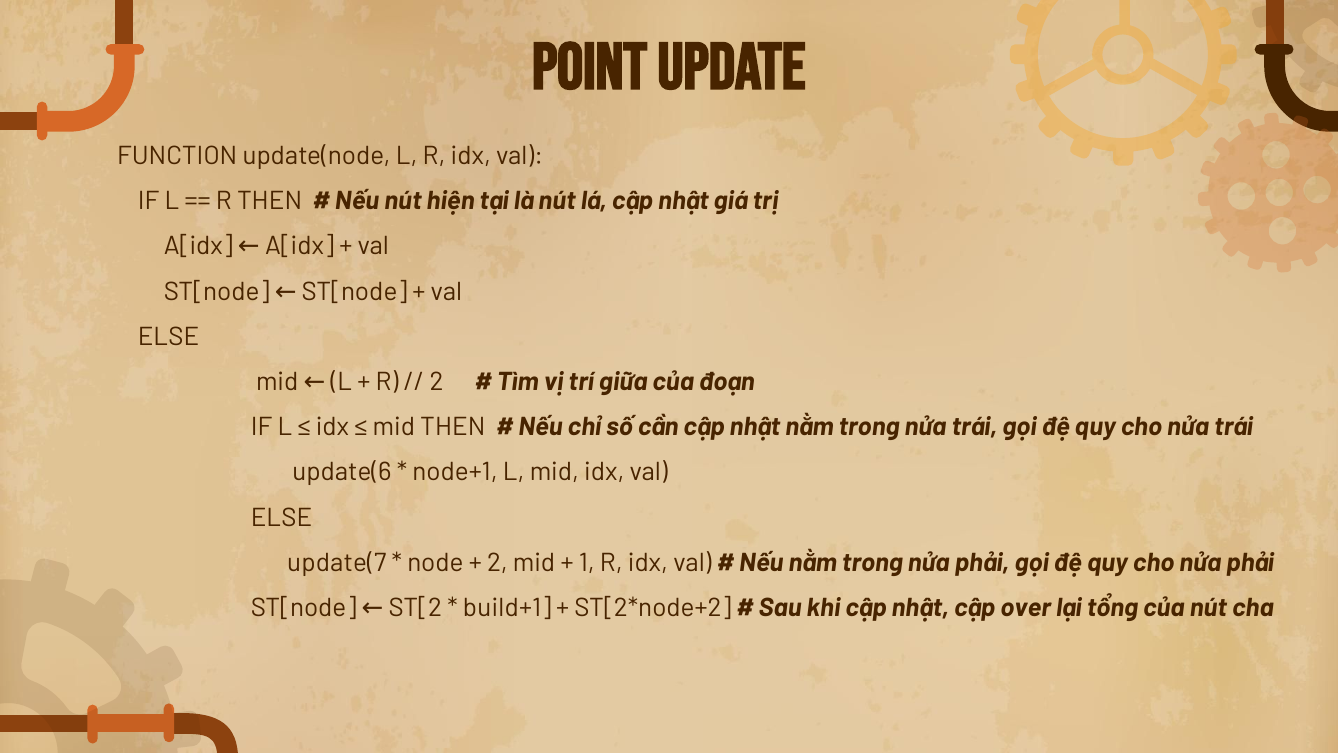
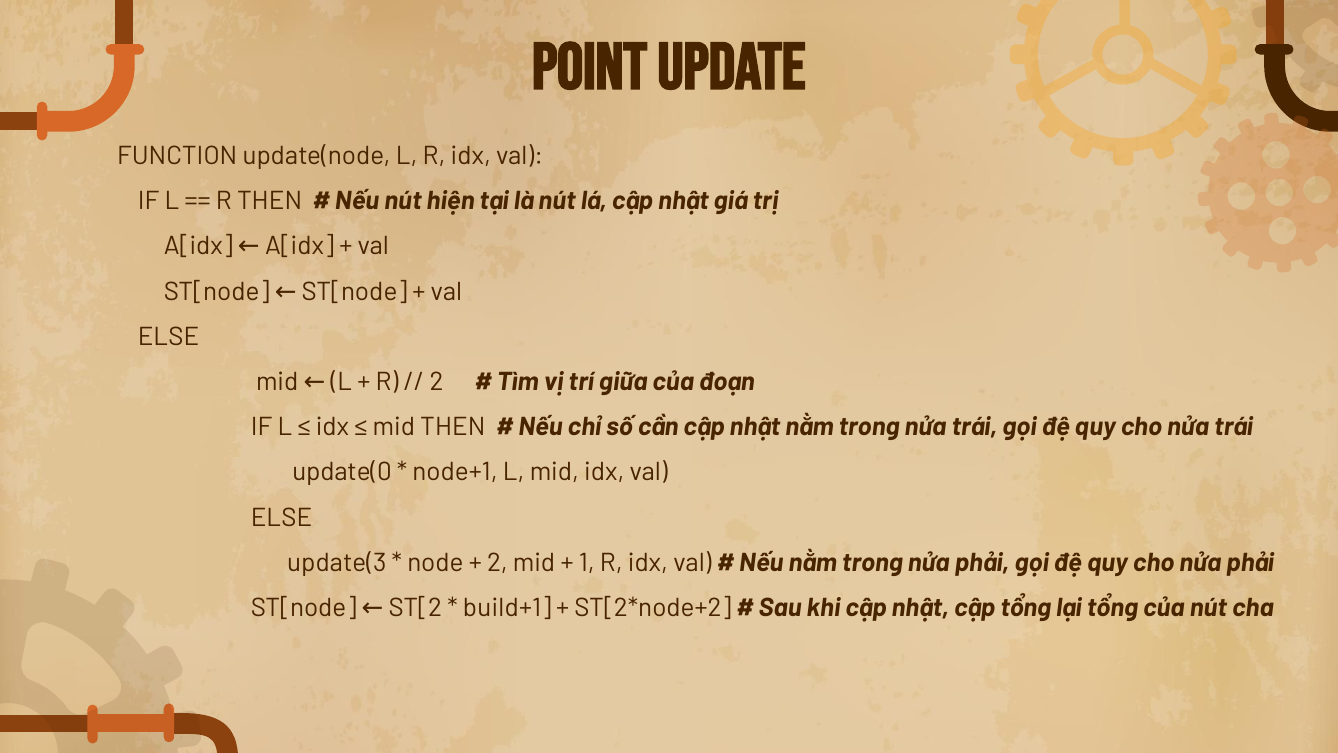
update(6: update(6 -> update(0
update(7: update(7 -> update(3
cập over: over -> tổng
